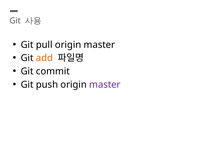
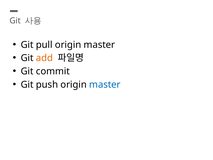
master at (105, 84) colour: purple -> blue
